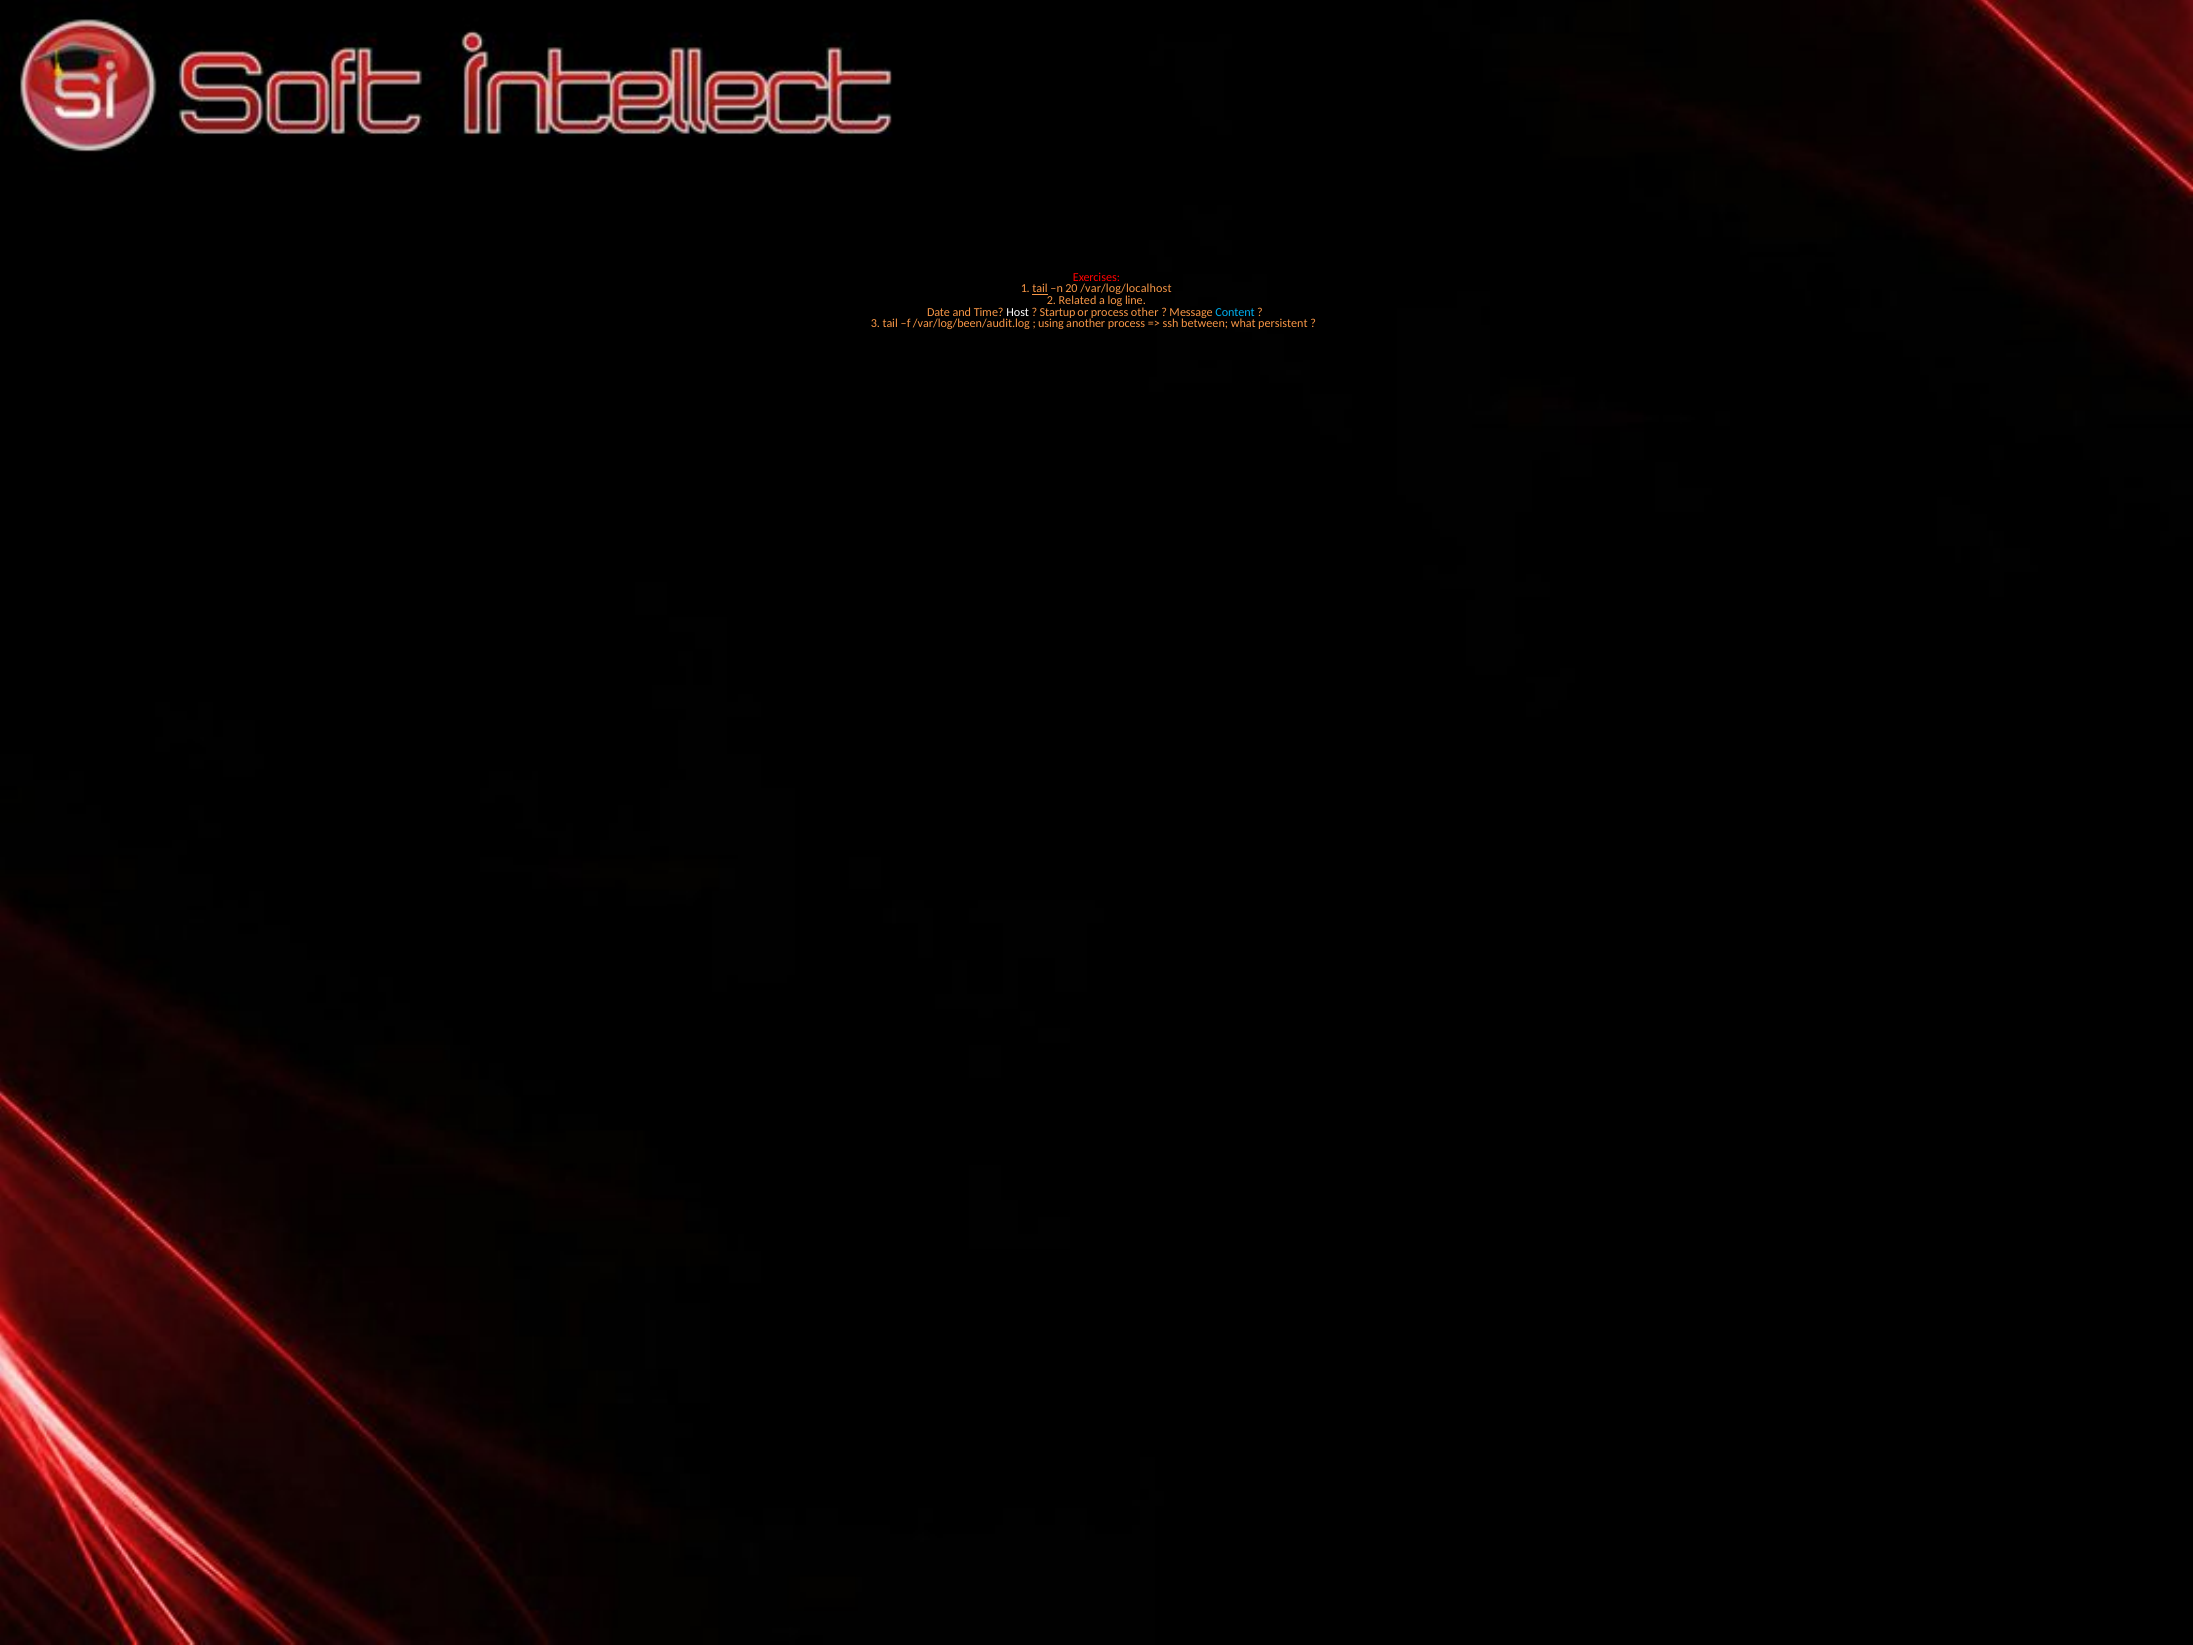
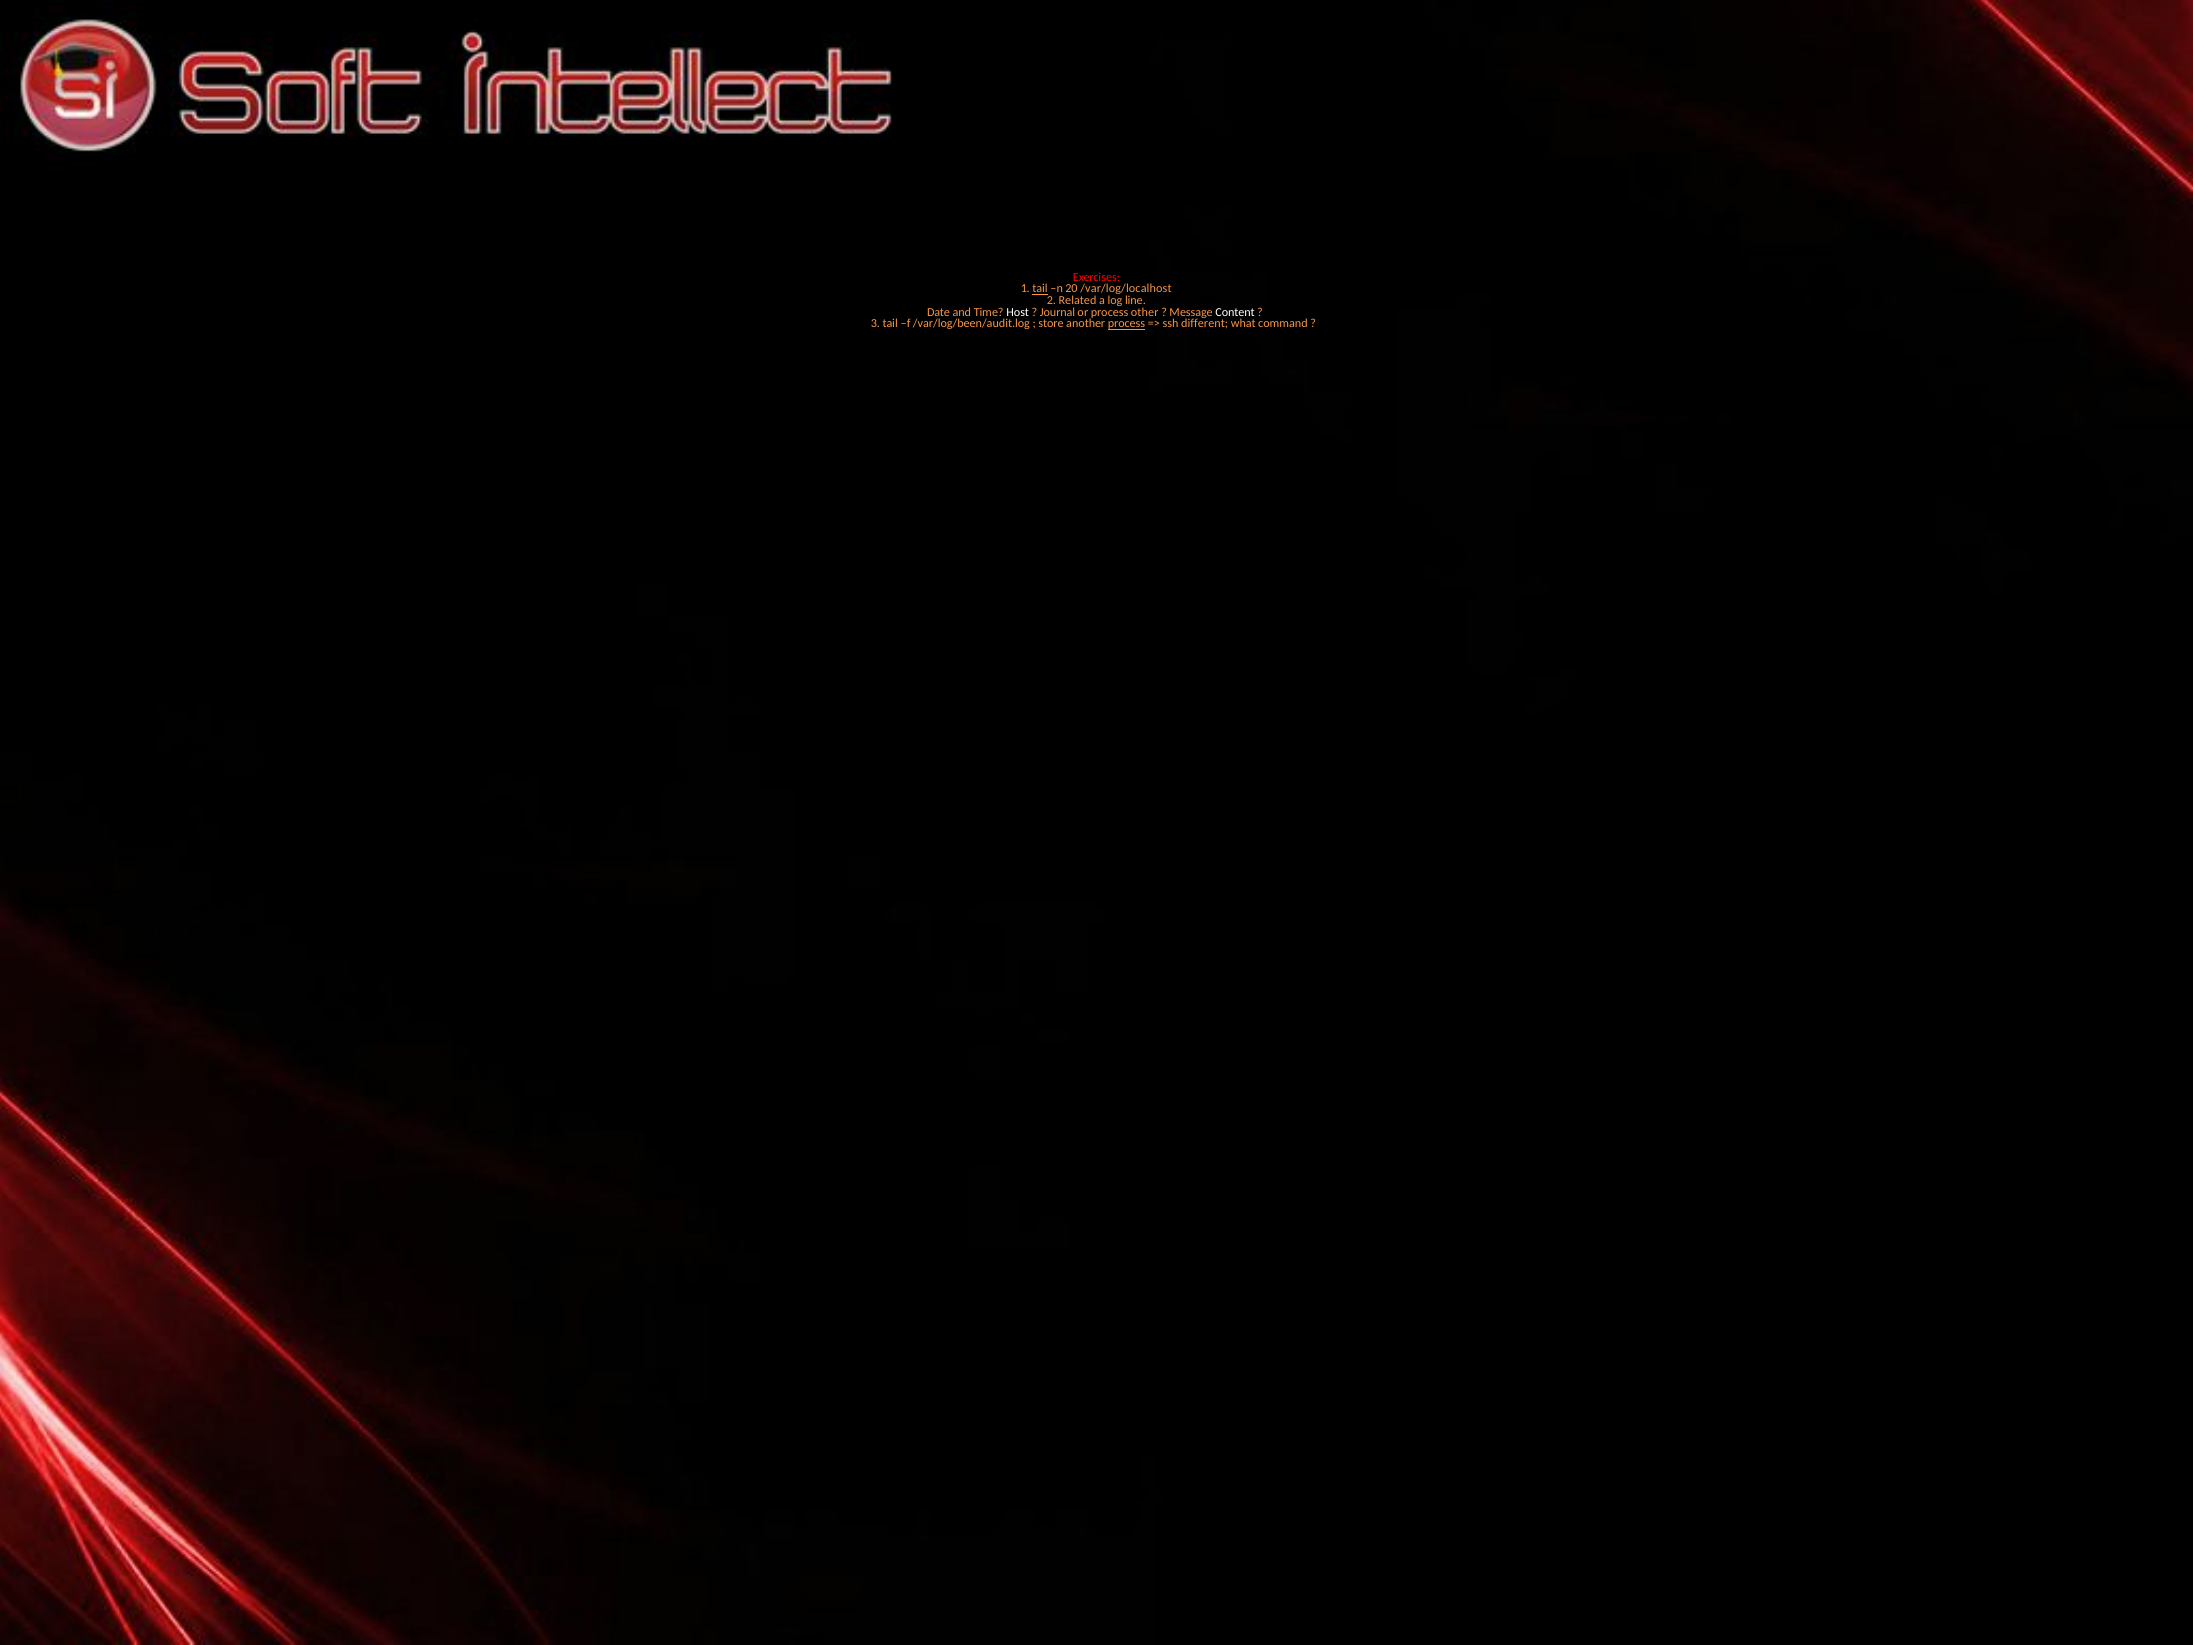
Startup: Startup -> Journal
Content colour: light blue -> white
using: using -> store
process at (1126, 324) underline: none -> present
between: between -> different
persistent: persistent -> command
